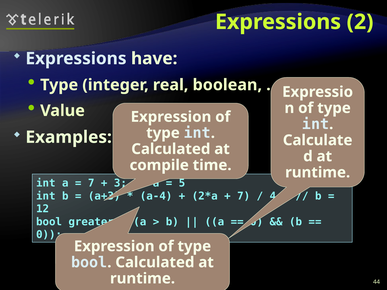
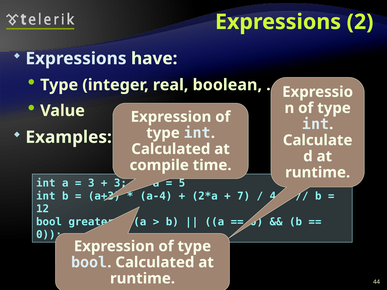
7 at (91, 183): 7 -> 3
